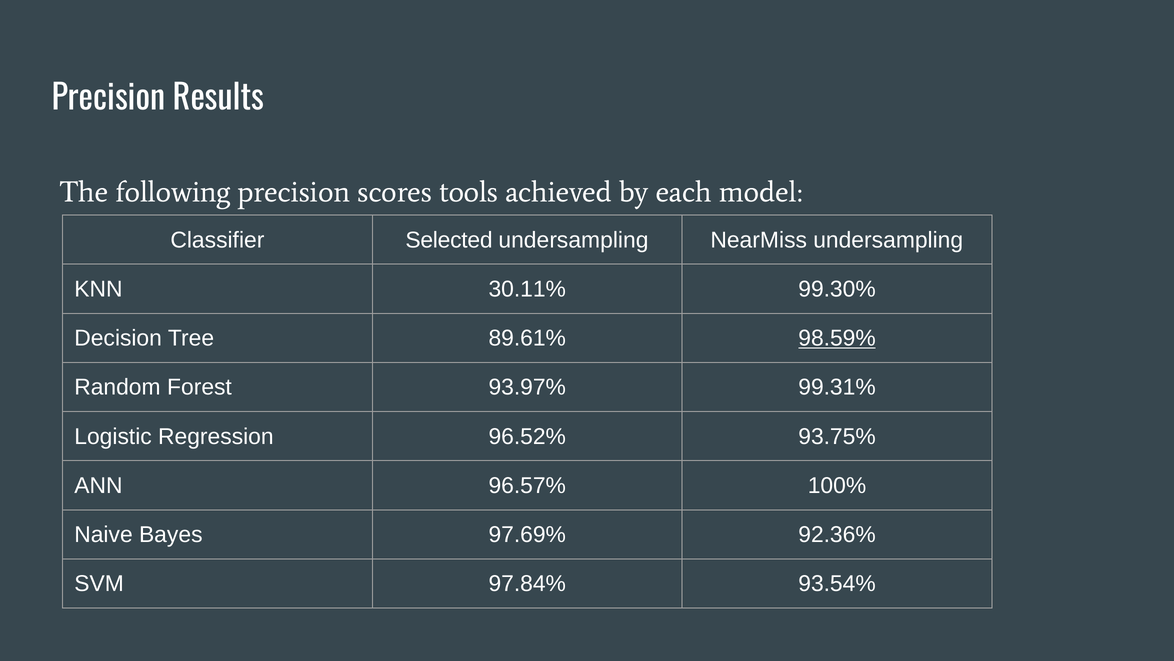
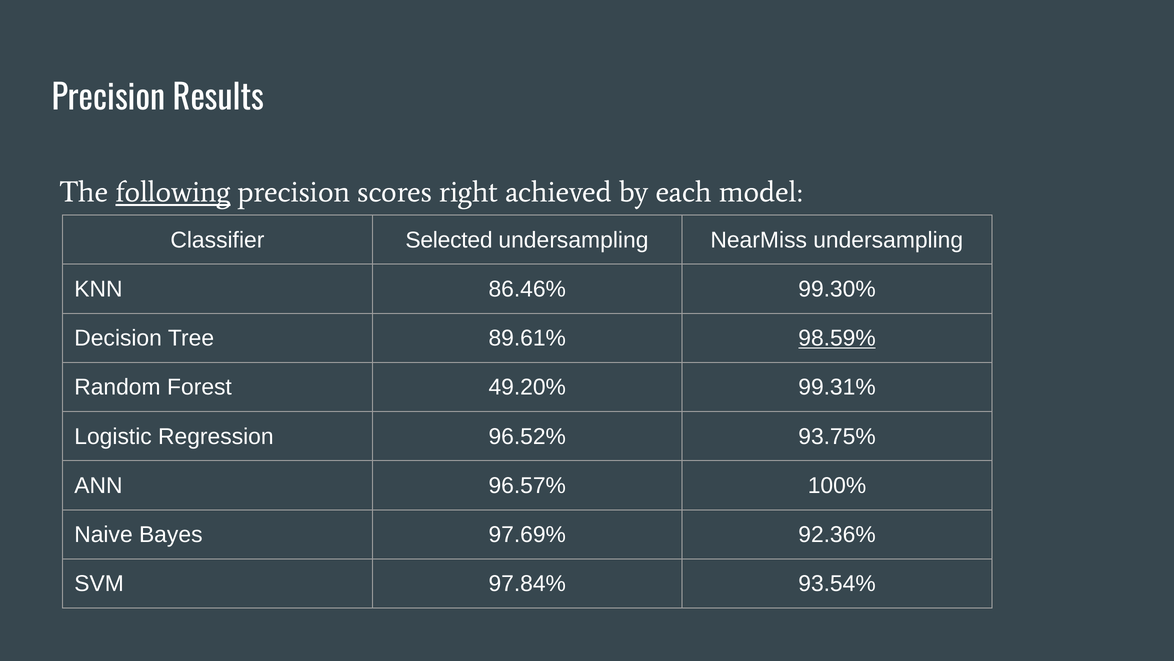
following underline: none -> present
tools: tools -> right
30.11%: 30.11% -> 86.46%
93.97%: 93.97% -> 49.20%
